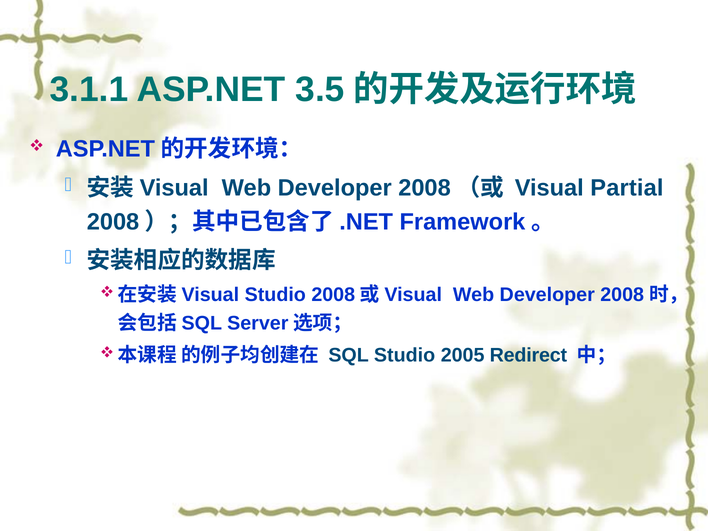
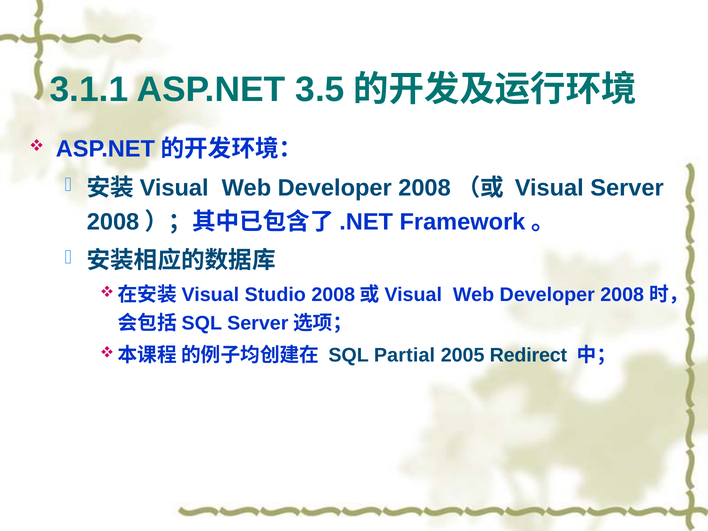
Partial: Partial -> Server
SQL Studio: Studio -> Partial
